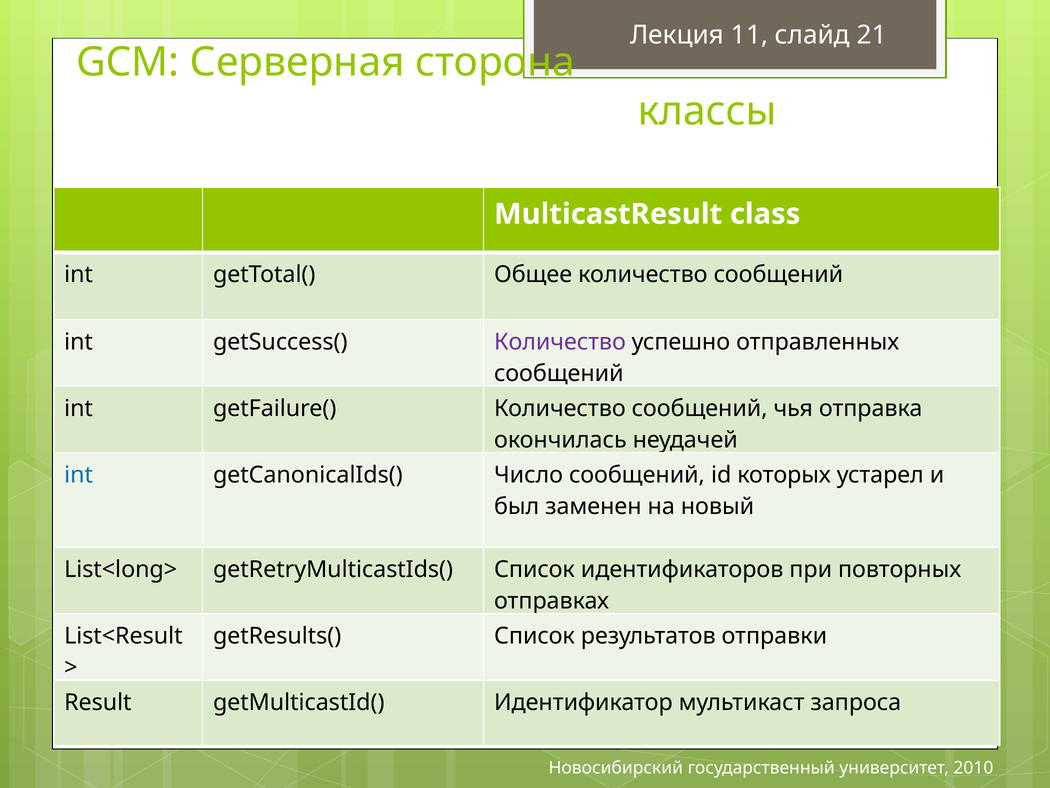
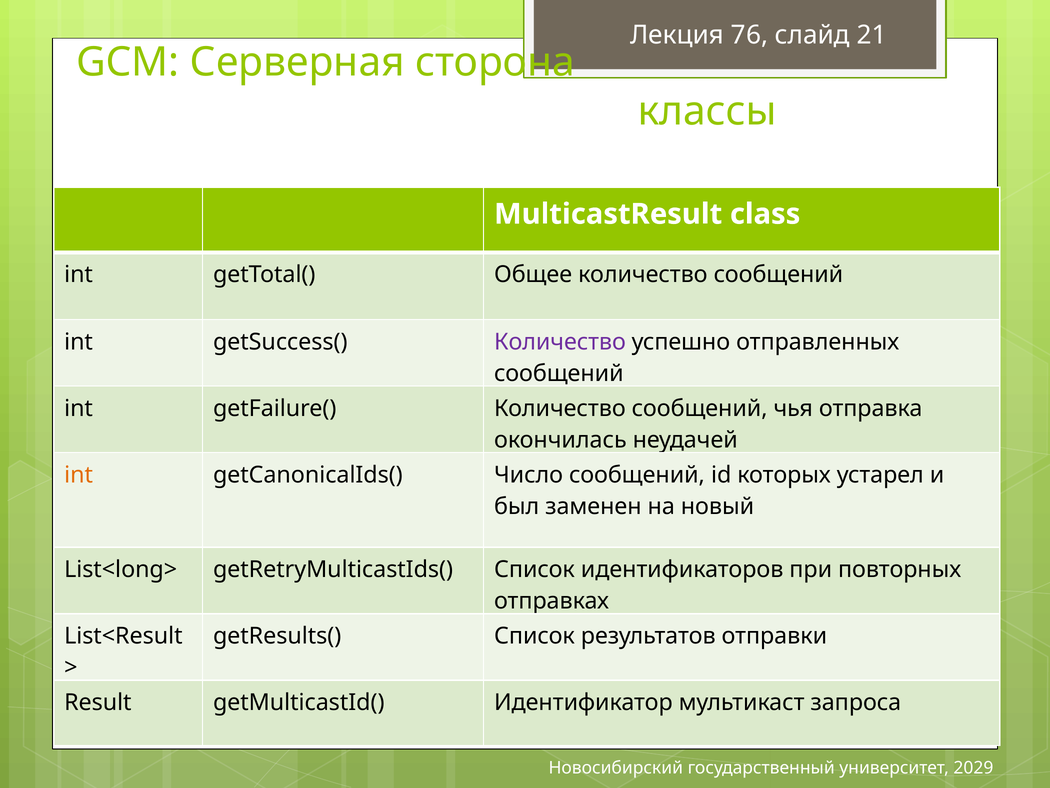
11: 11 -> 76
int at (79, 475) colour: blue -> orange
2010: 2010 -> 2029
